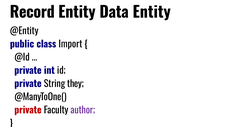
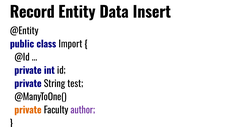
Data Entity: Entity -> Insert
they: they -> test
private at (28, 110) colour: red -> orange
